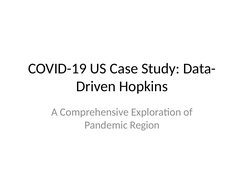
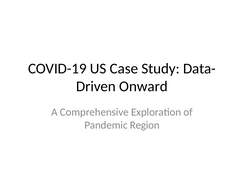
Hopkins: Hopkins -> Onward
